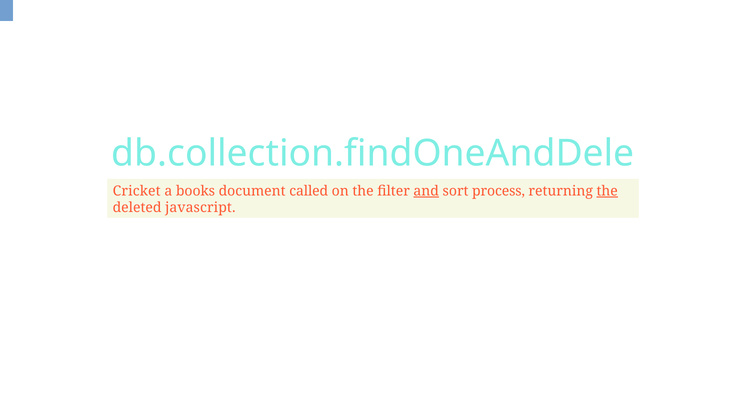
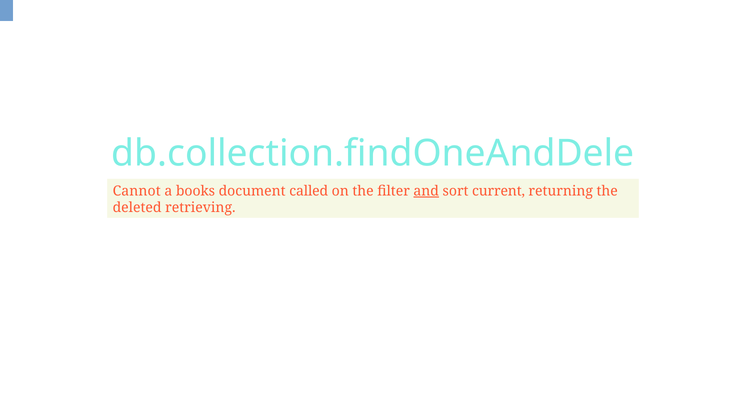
Cricket: Cricket -> Cannot
process: process -> current
the at (607, 191) underline: present -> none
javascript: javascript -> retrieving
